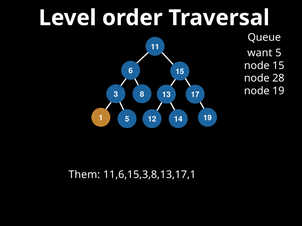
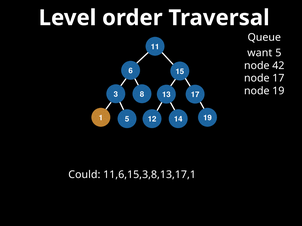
node 15: 15 -> 42
node 28: 28 -> 17
Them: Them -> Could
